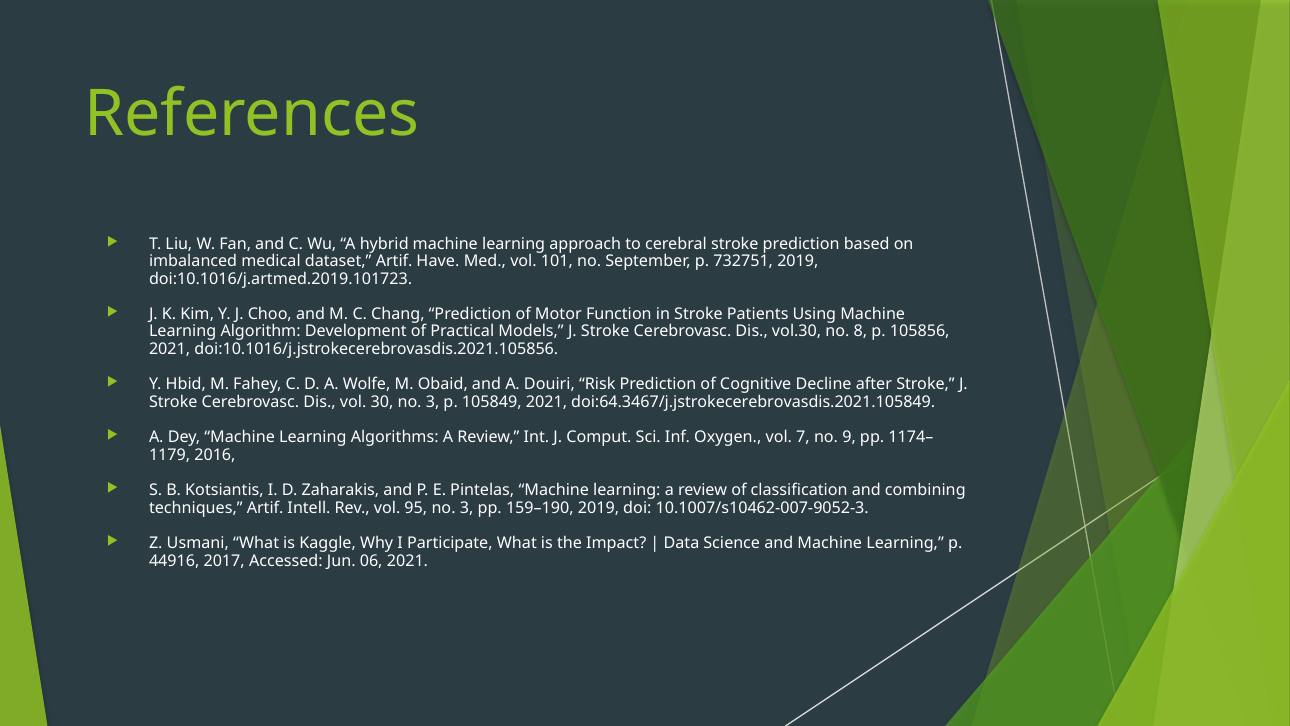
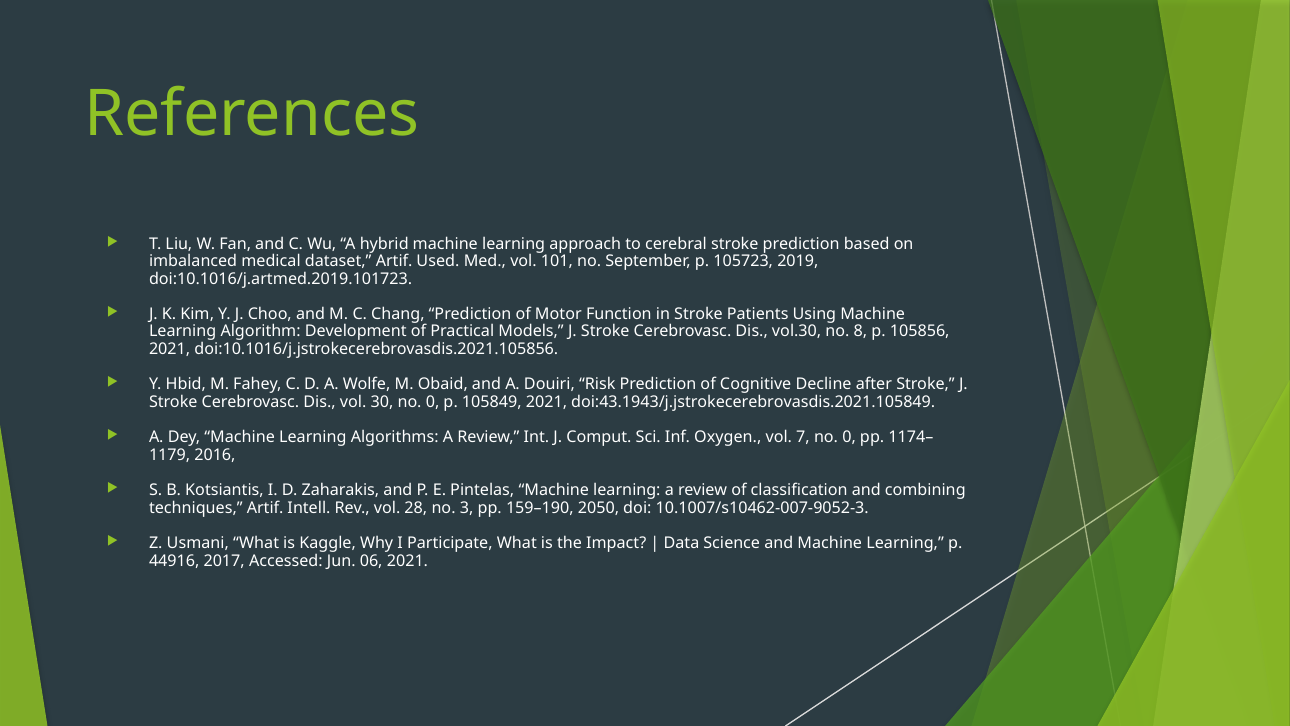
Have: Have -> Used
732751: 732751 -> 105723
30 no 3: 3 -> 0
doi:64.3467/j.jstrokecerebrovasdis.2021.105849: doi:64.3467/j.jstrokecerebrovasdis.2021.105849 -> doi:43.1943/j.jstrokecerebrovasdis.2021.105849
7 no 9: 9 -> 0
95: 95 -> 28
159–190 2019: 2019 -> 2050
